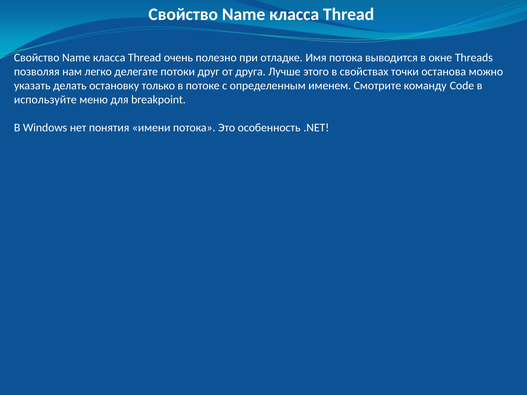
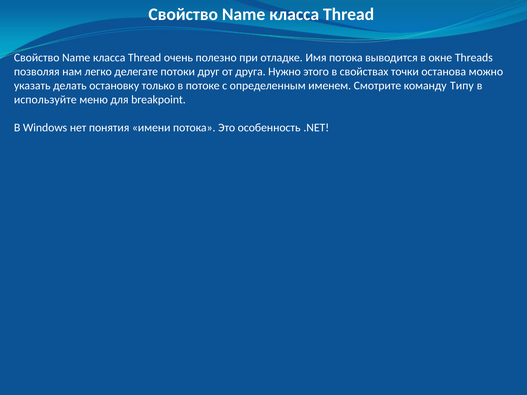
Лучше: Лучше -> Нужно
Code: Code -> Типу
